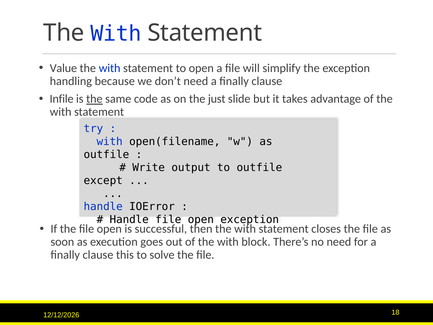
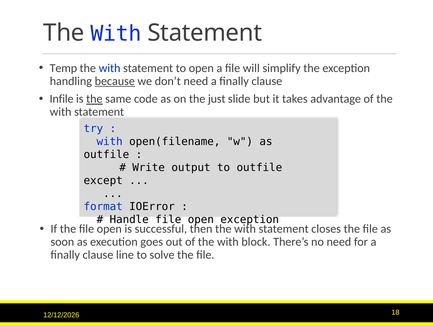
Value: Value -> Temp
because underline: none -> present
handle at (103, 206): handle -> format
this: this -> line
